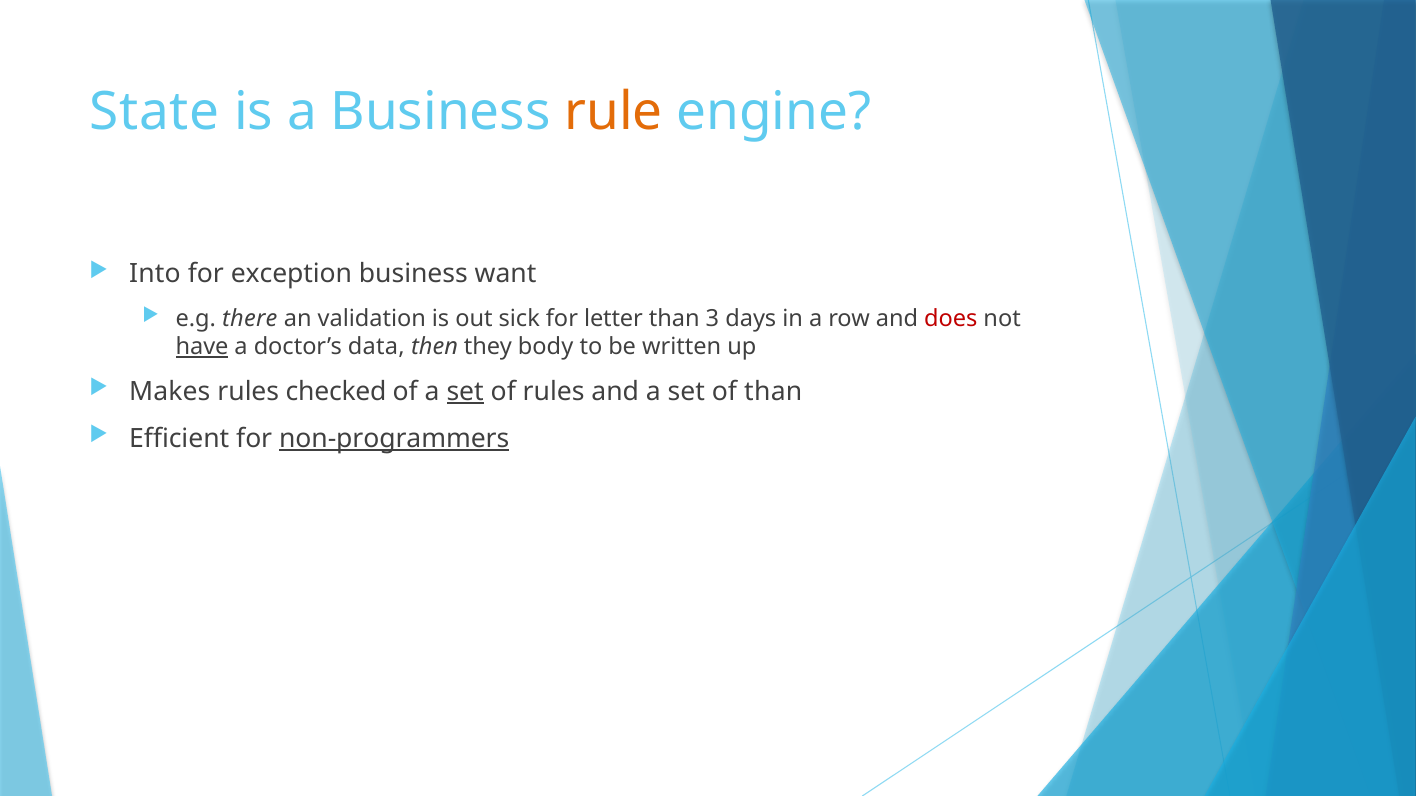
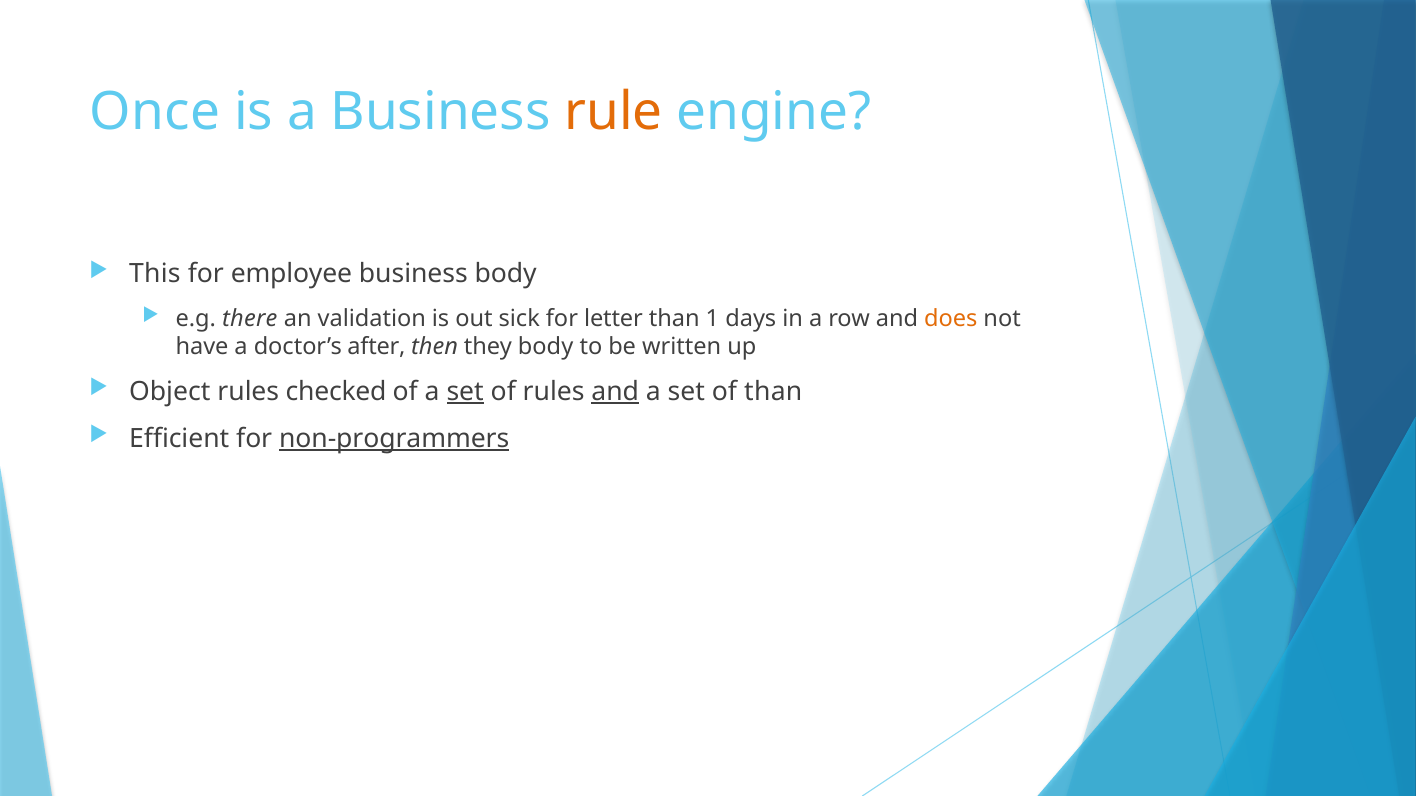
State: State -> Once
Into: Into -> This
exception: exception -> employee
business want: want -> body
3: 3 -> 1
does colour: red -> orange
have underline: present -> none
data: data -> after
Makes: Makes -> Object
and at (615, 392) underline: none -> present
